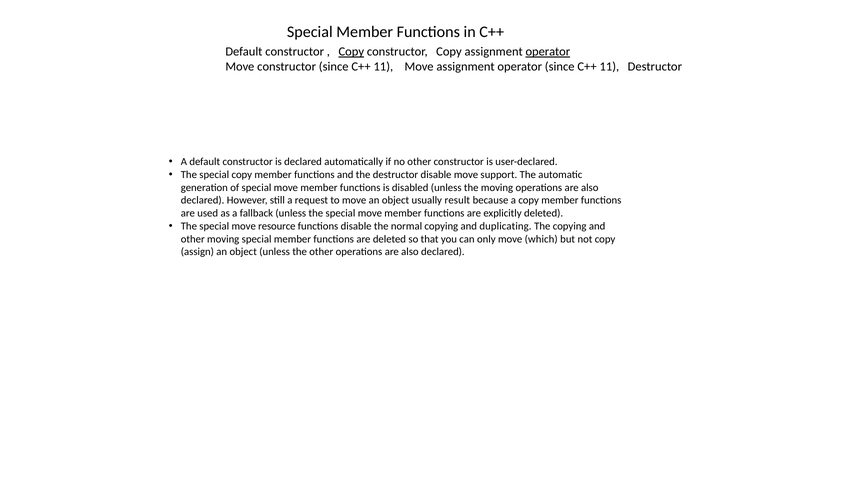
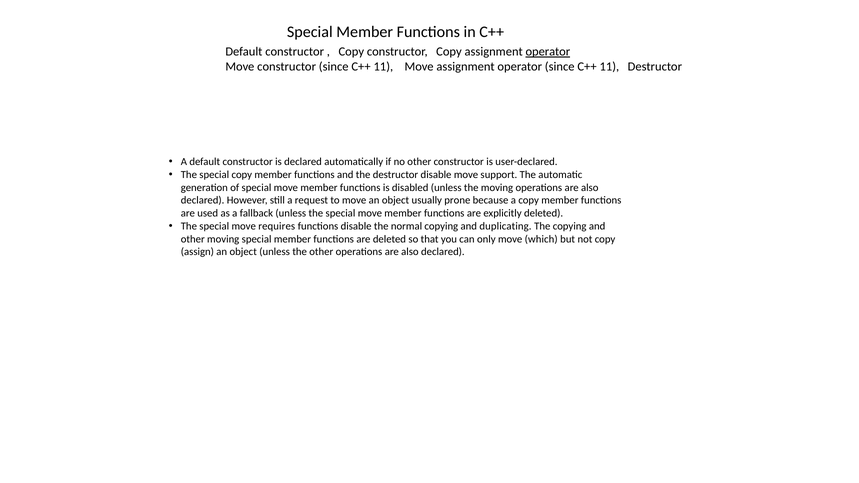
Copy at (351, 52) underline: present -> none
result: result -> prone
resource: resource -> requires
